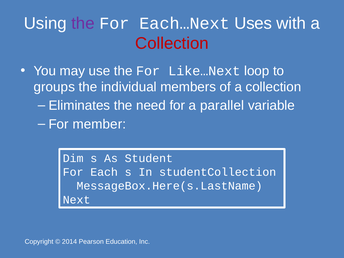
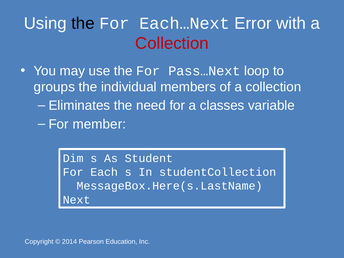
the at (83, 23) colour: purple -> black
Uses: Uses -> Error
Like…Next: Like…Next -> Pass…Next
parallel: parallel -> classes
